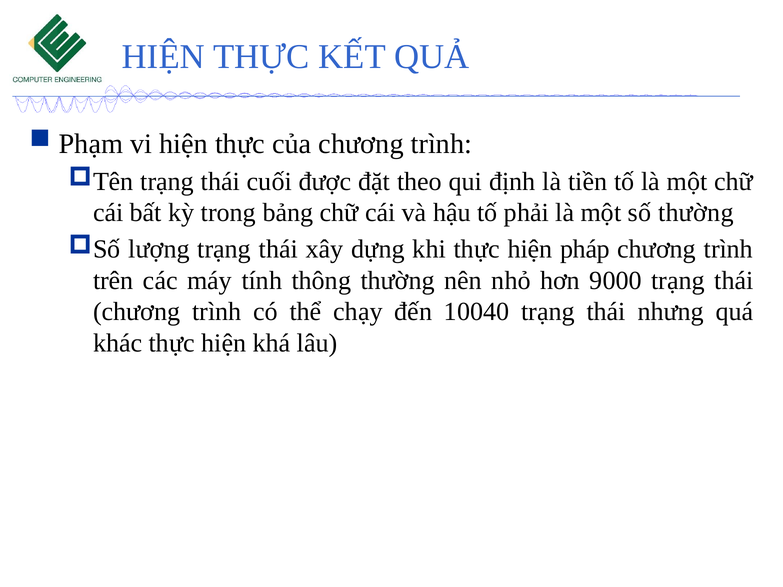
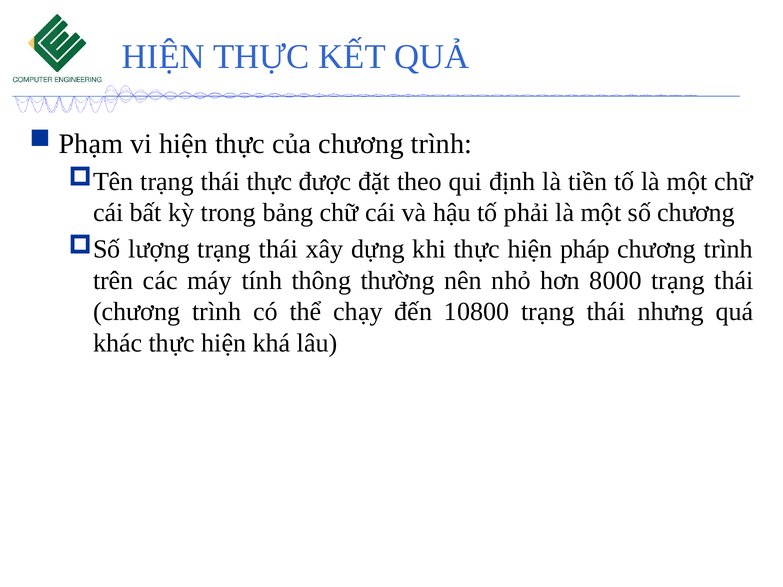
thái cuối: cuối -> thực
số thường: thường -> chương
9000: 9000 -> 8000
10040: 10040 -> 10800
